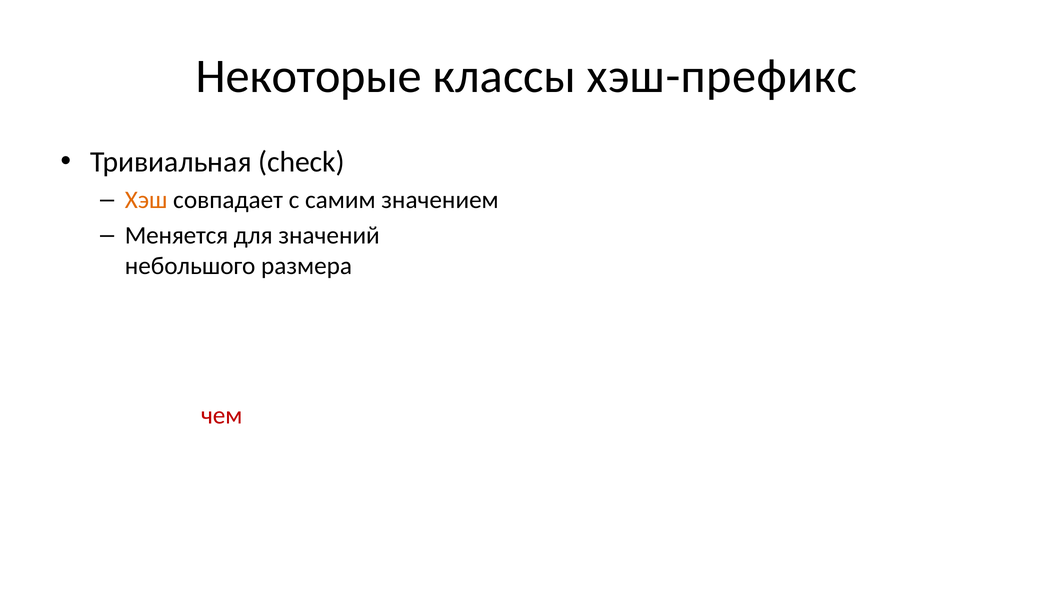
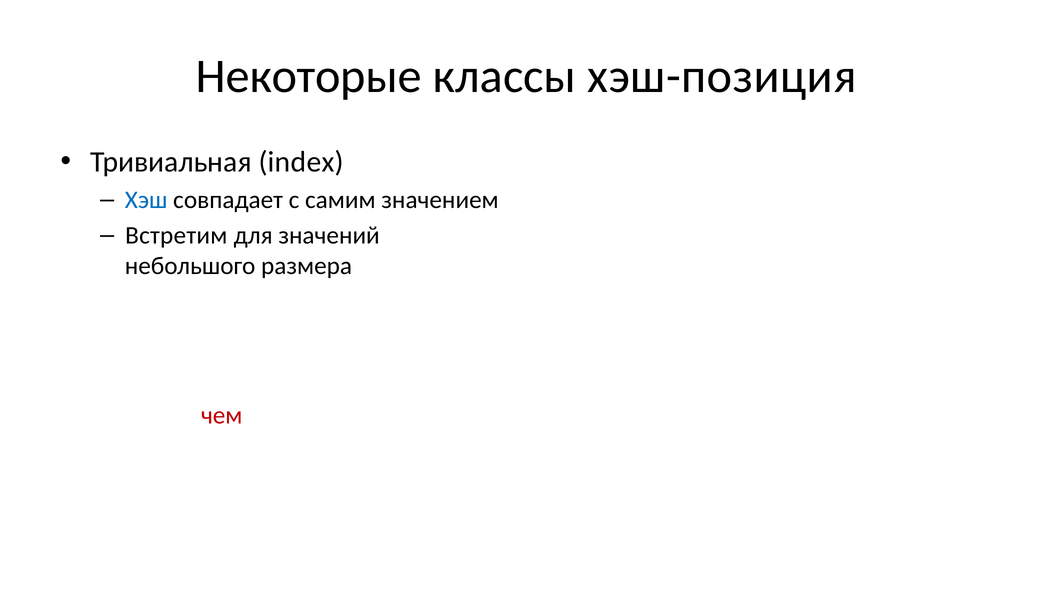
хэш-префикс: хэш-префикс -> хэш-позиция
check: check -> index
Хэш at (146, 200) colour: orange -> blue
Меняется: Меняется -> Встретим
